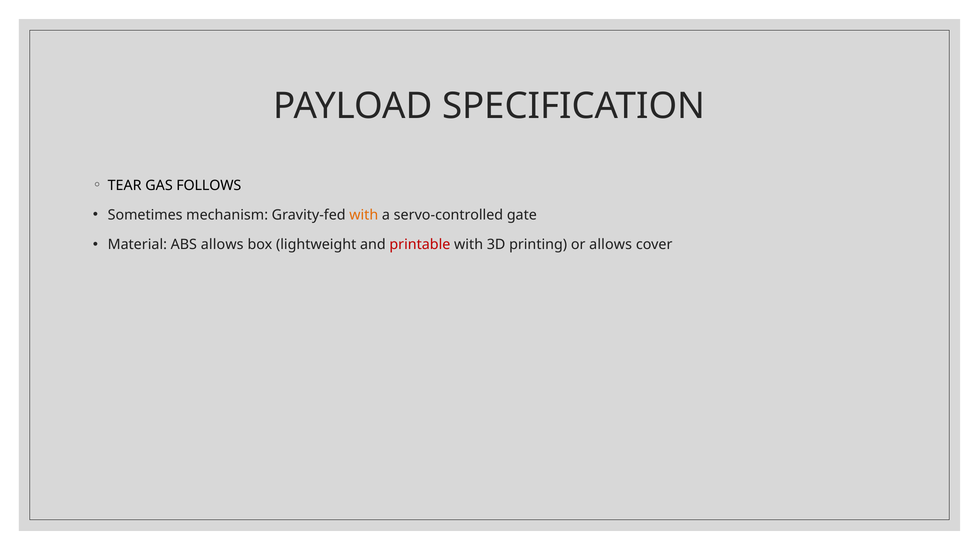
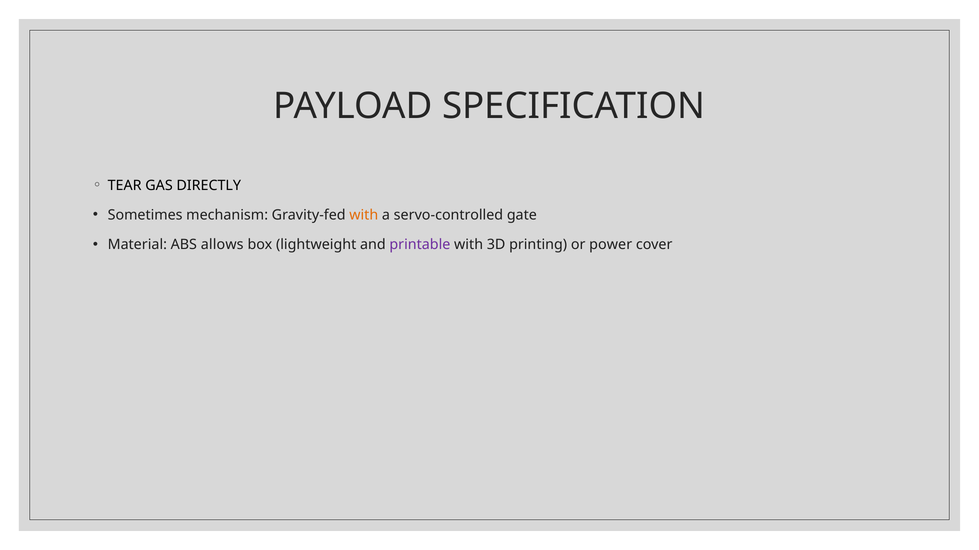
FOLLOWS: FOLLOWS -> DIRECTLY
printable colour: red -> purple
or allows: allows -> power
